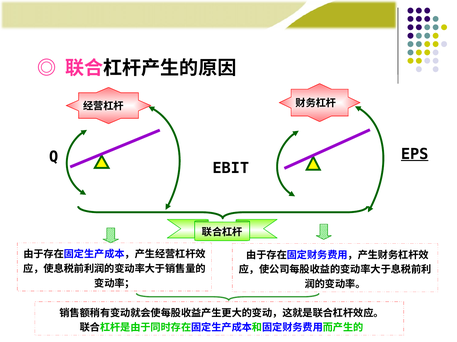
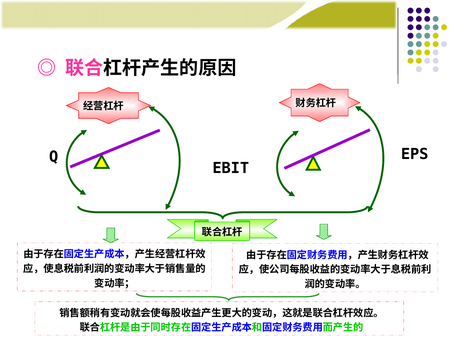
EPS underline: present -> none
